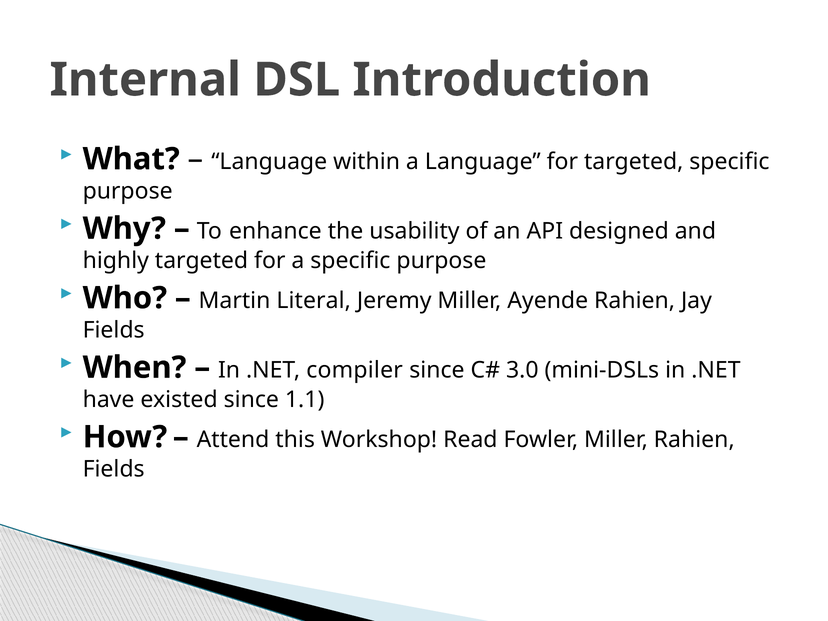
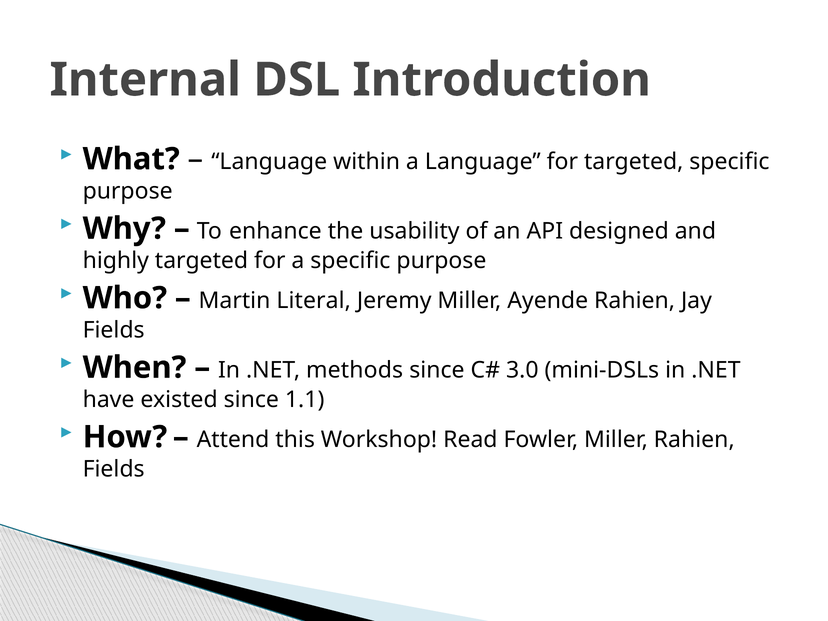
compiler: compiler -> methods
